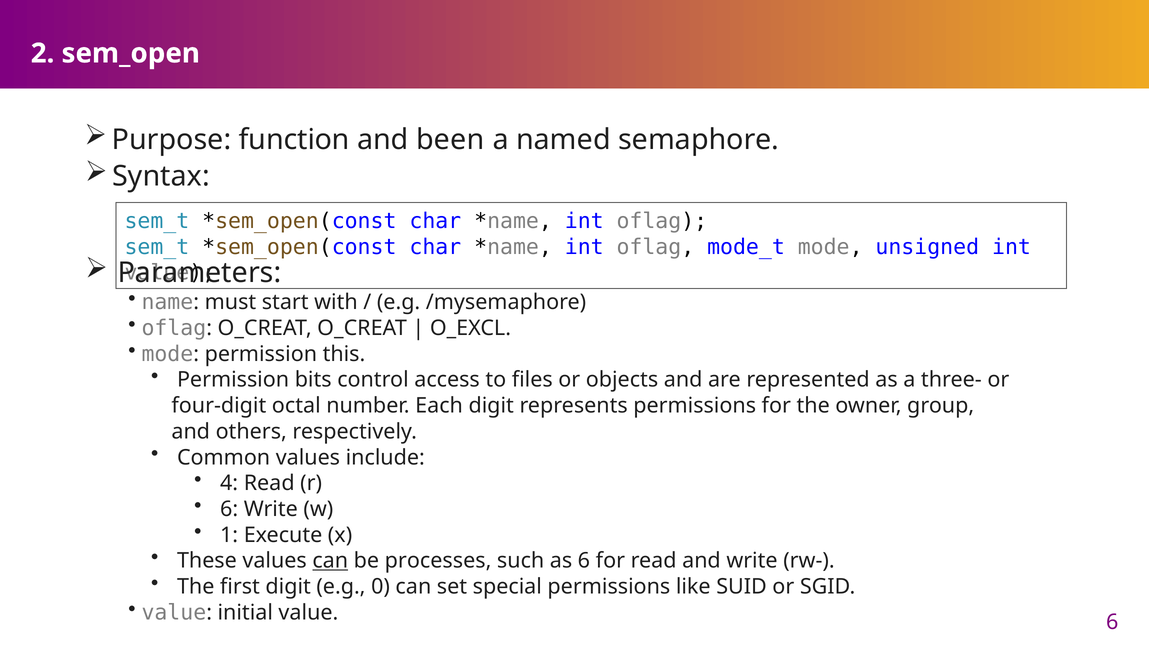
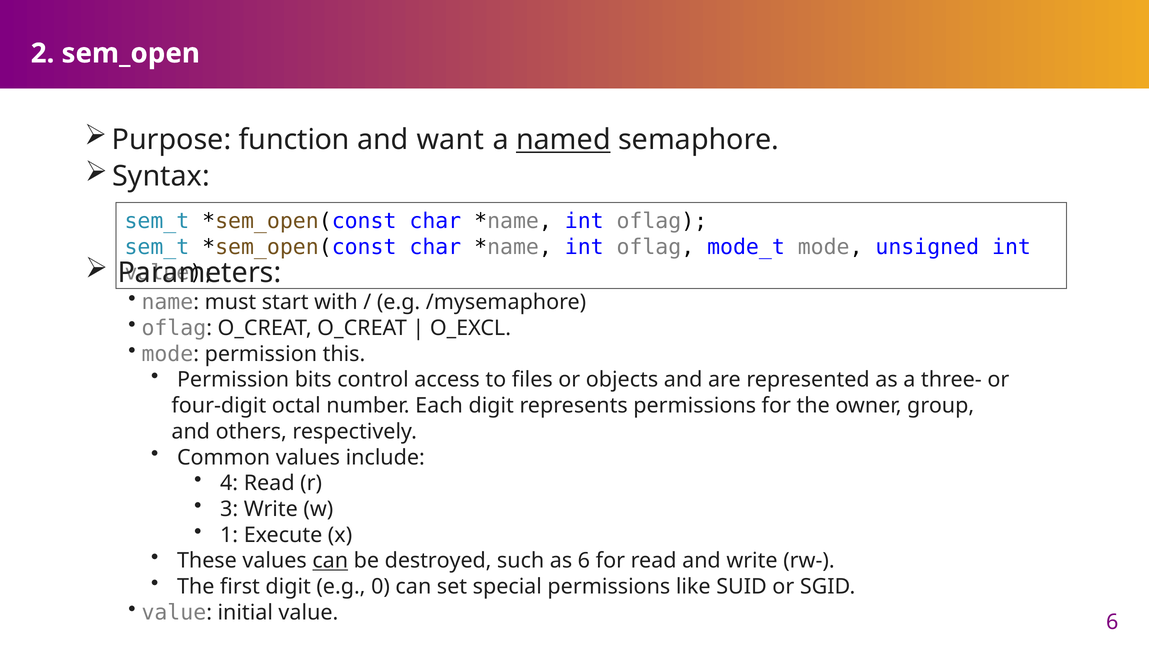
been: been -> want
named underline: none -> present
6 at (229, 509): 6 -> 3
processes: processes -> destroyed
